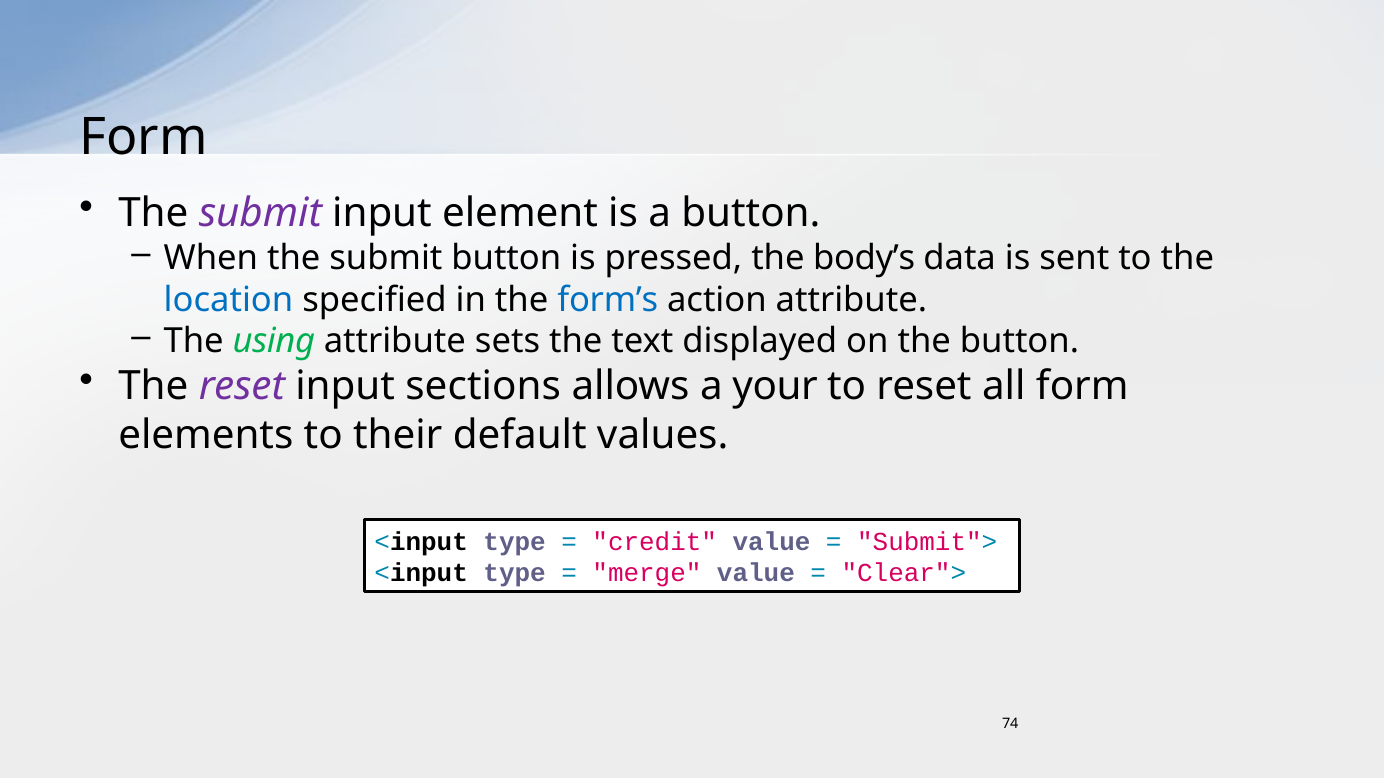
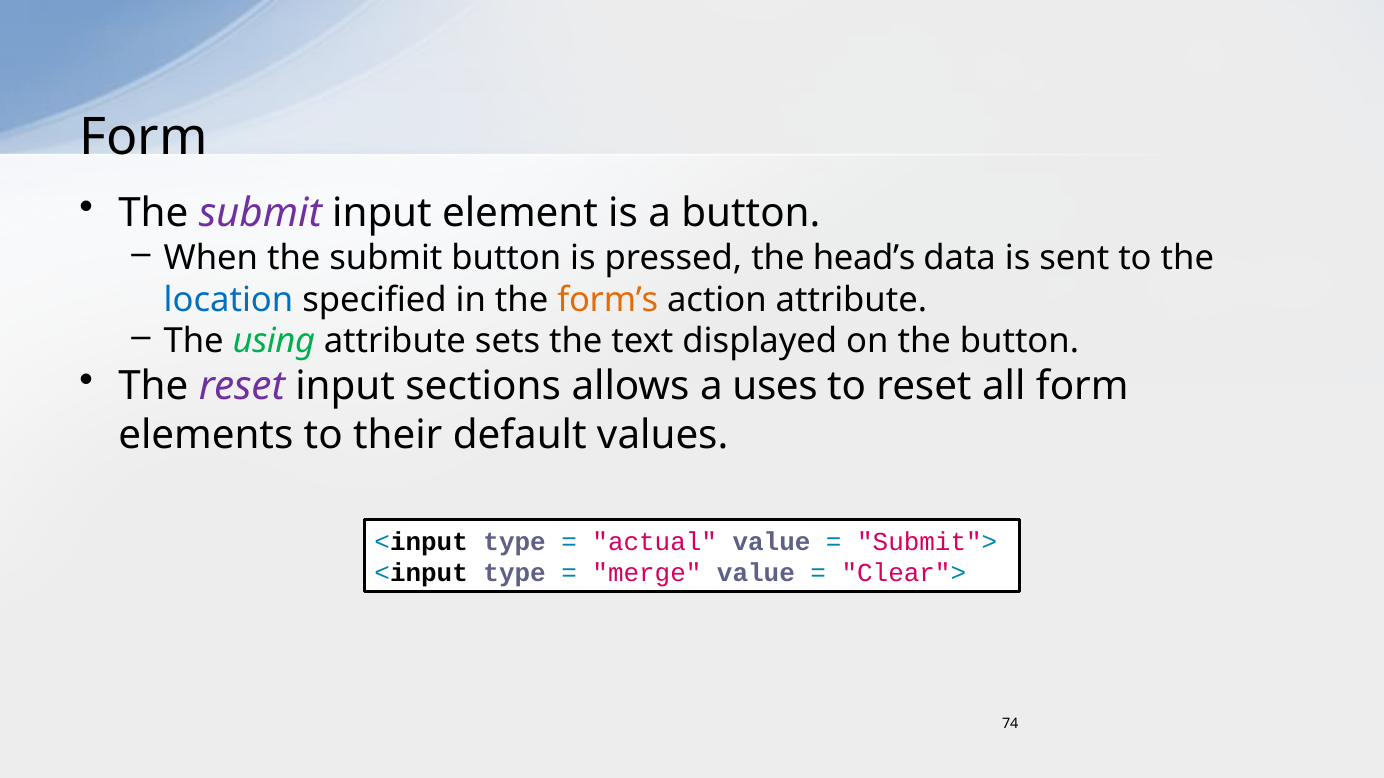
body’s: body’s -> head’s
form’s colour: blue -> orange
your: your -> uses
credit: credit -> actual
